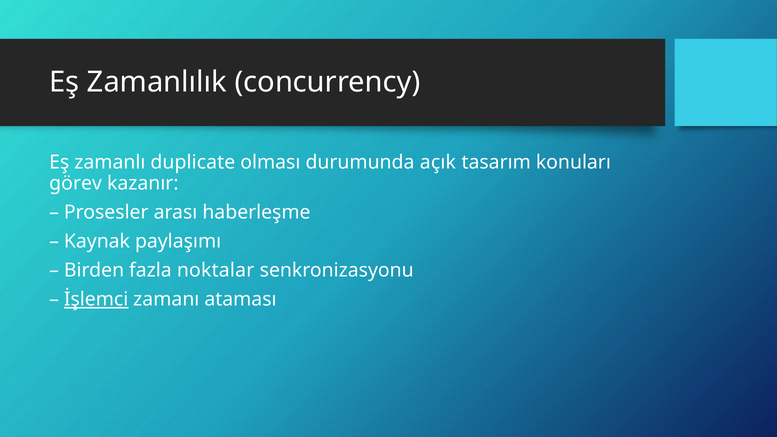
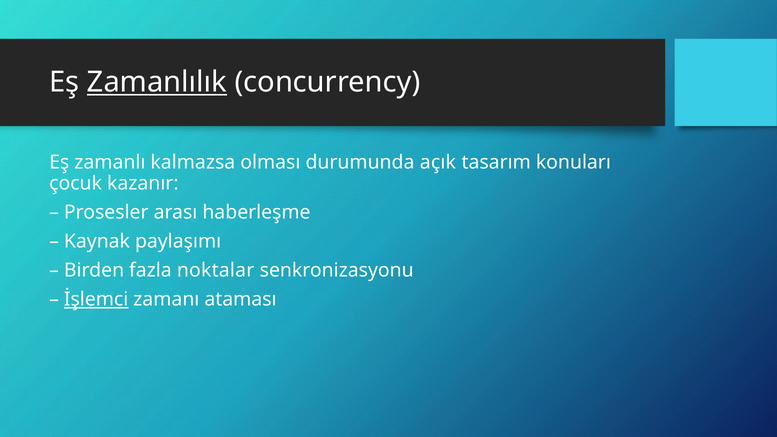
Zamanlılık underline: none -> present
duplicate: duplicate -> kalmazsa
görev: görev -> çocuk
